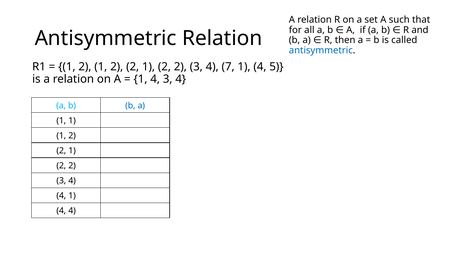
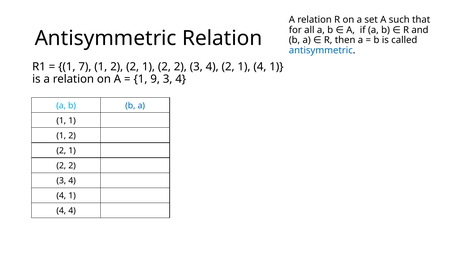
2 at (85, 67): 2 -> 7
4 7: 7 -> 2
1 4 5: 5 -> 1
4 at (155, 79): 4 -> 9
